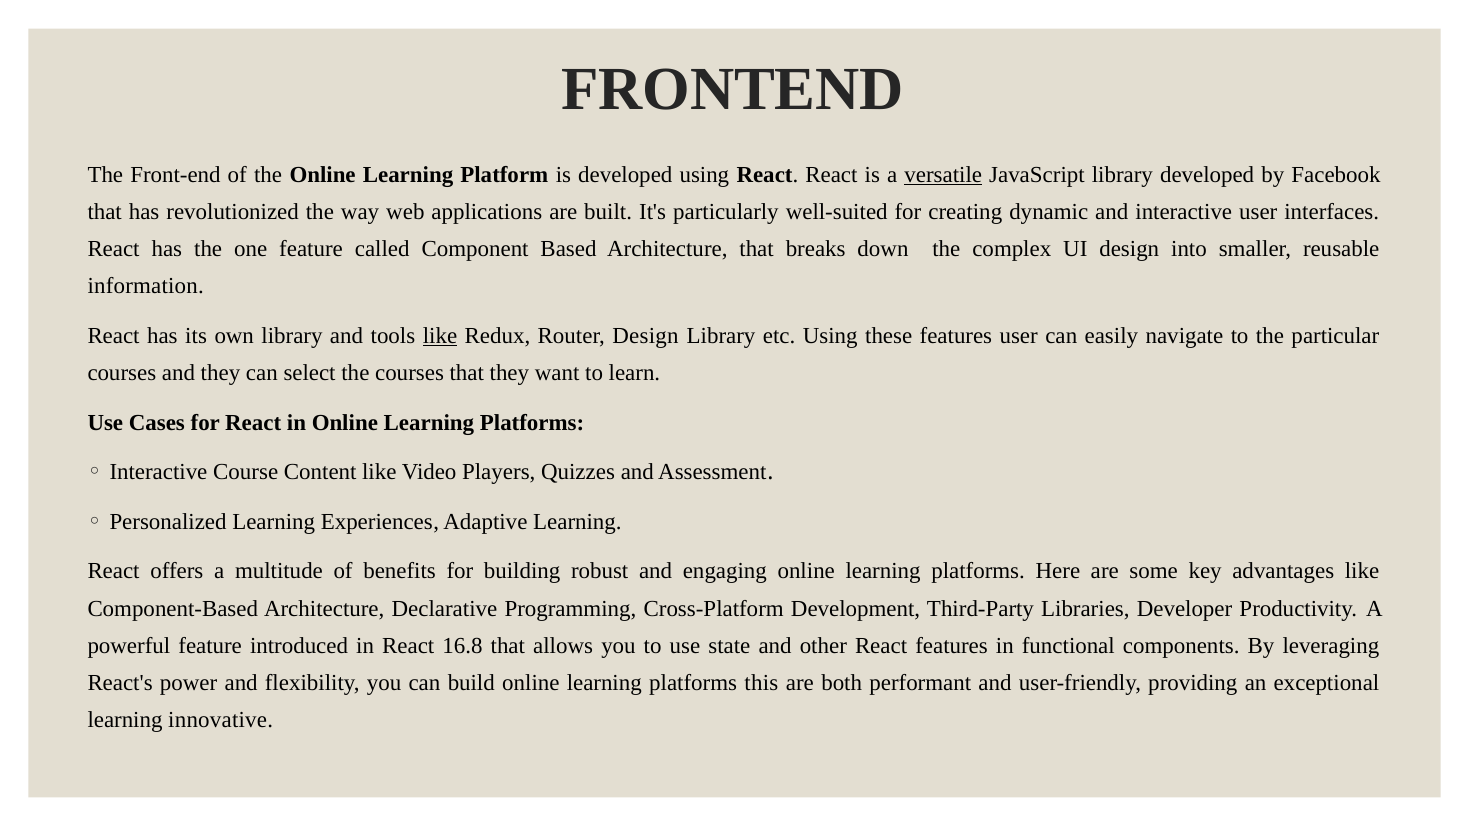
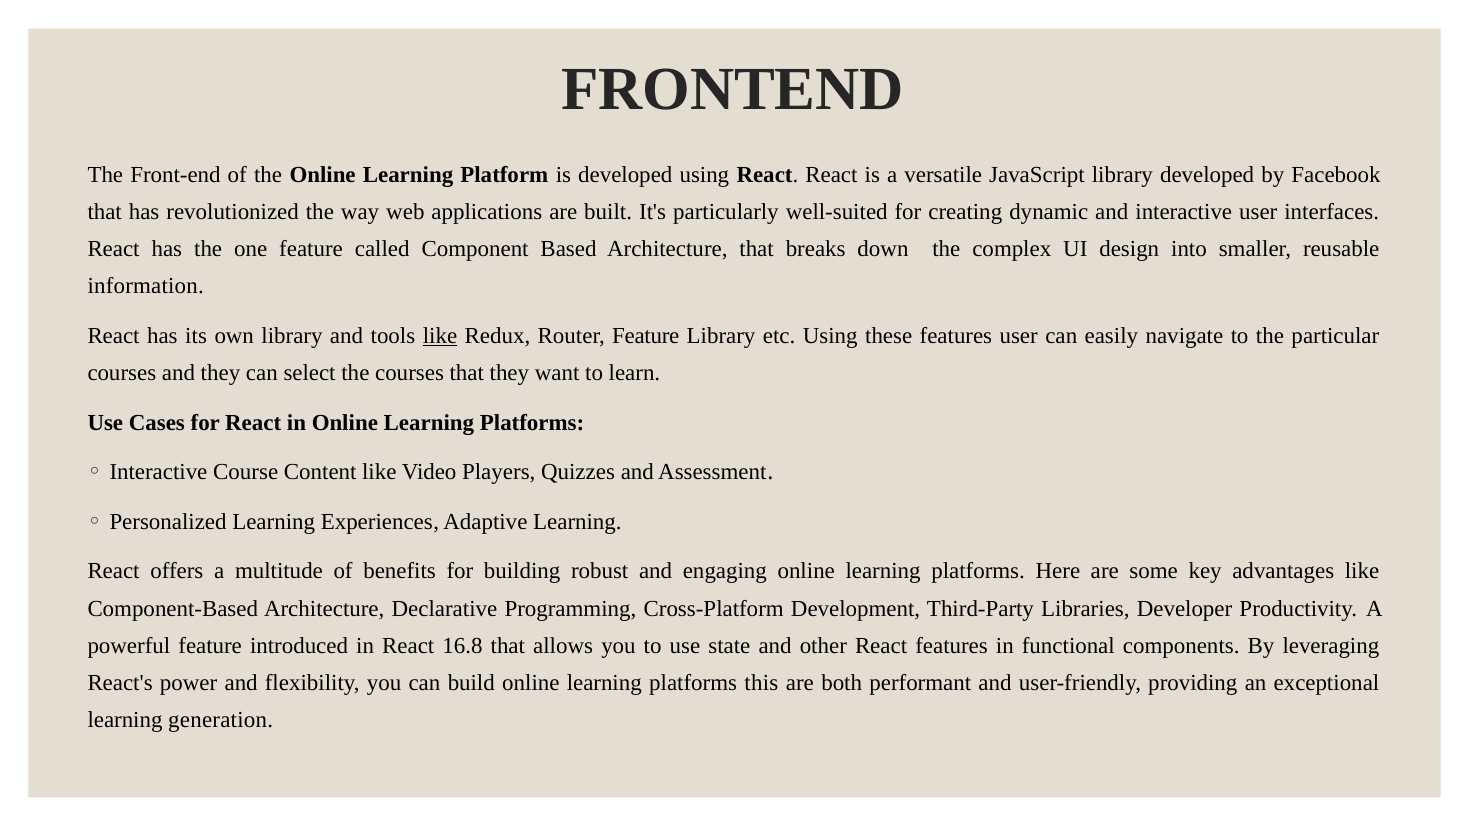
versatile underline: present -> none
Router Design: Design -> Feature
innovative: innovative -> generation
